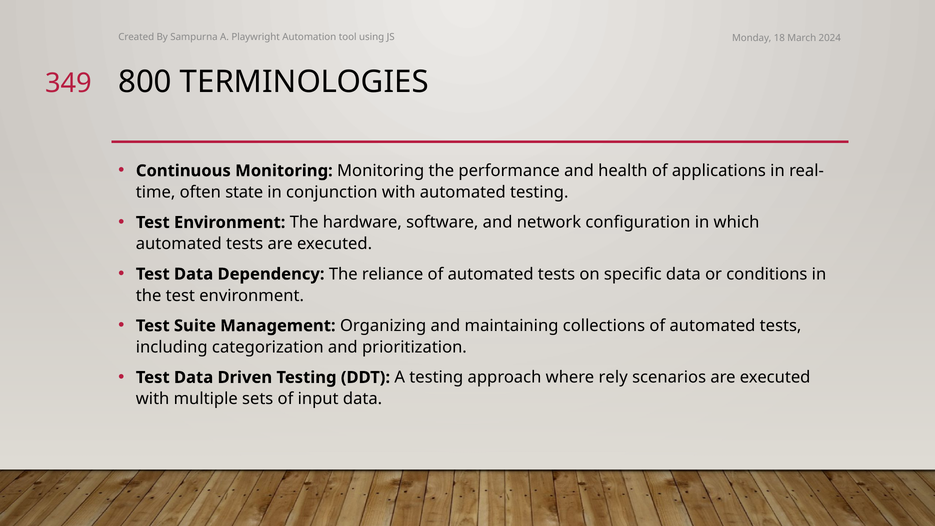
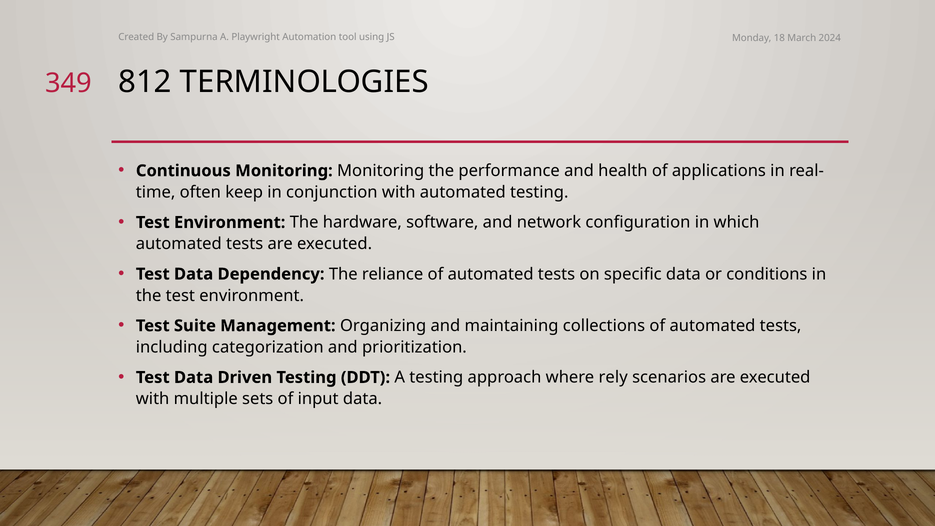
800: 800 -> 812
state: state -> keep
